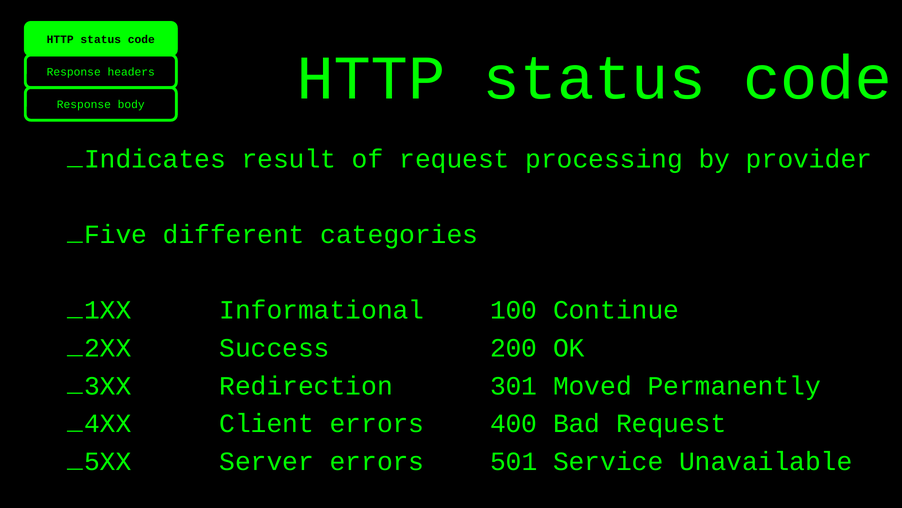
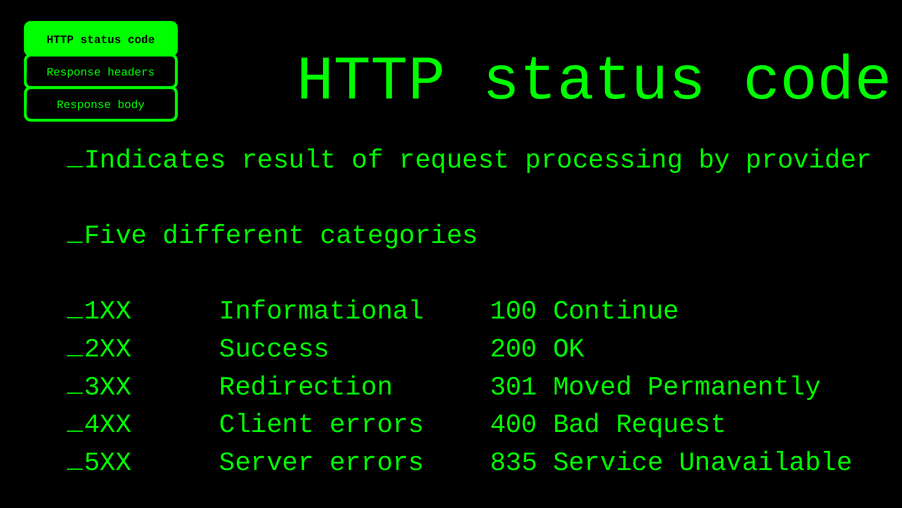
501: 501 -> 835
